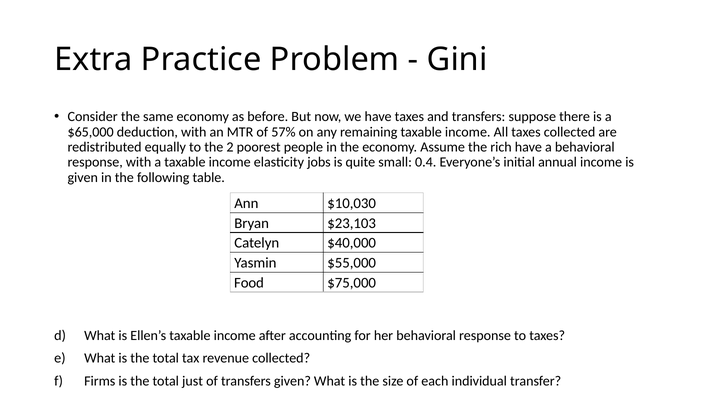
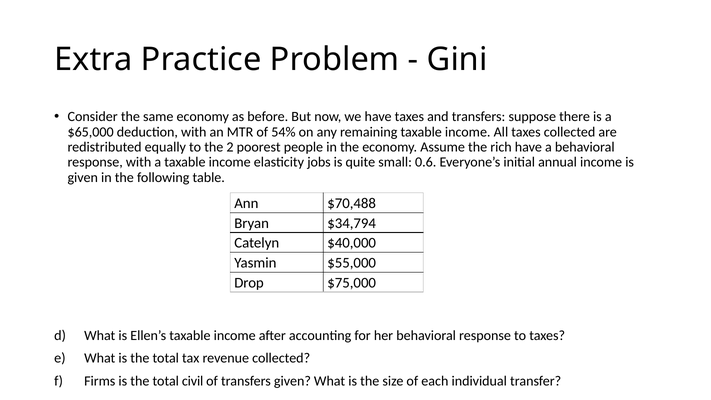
57%: 57% -> 54%
0.4: 0.4 -> 0.6
$10,030: $10,030 -> $70,488
$23,103: $23,103 -> $34,794
Food: Food -> Drop
just: just -> civil
